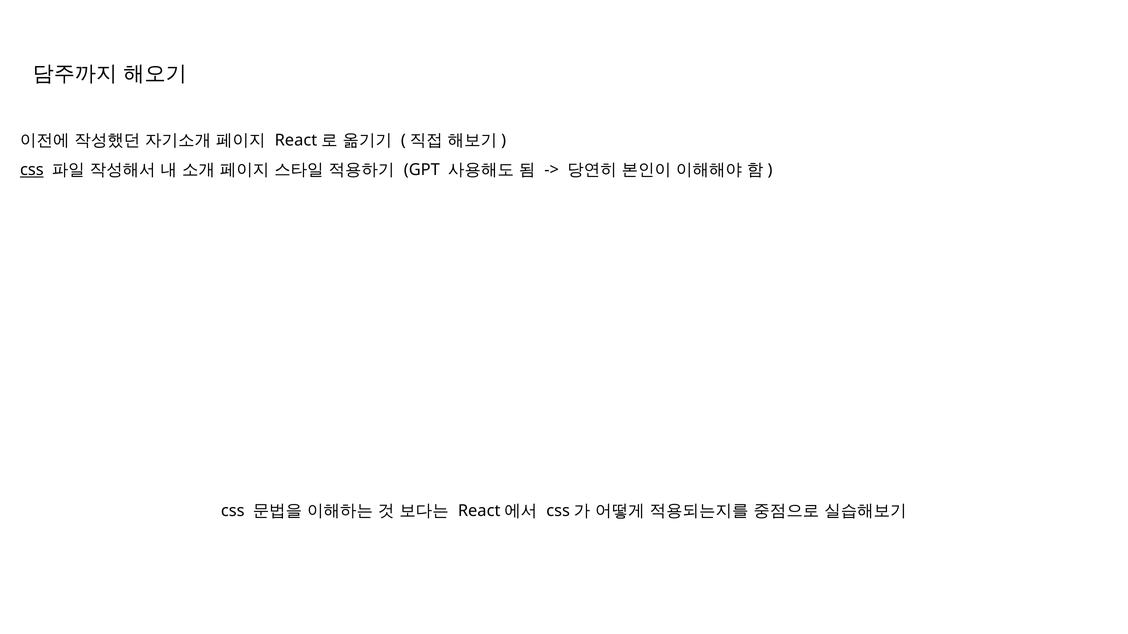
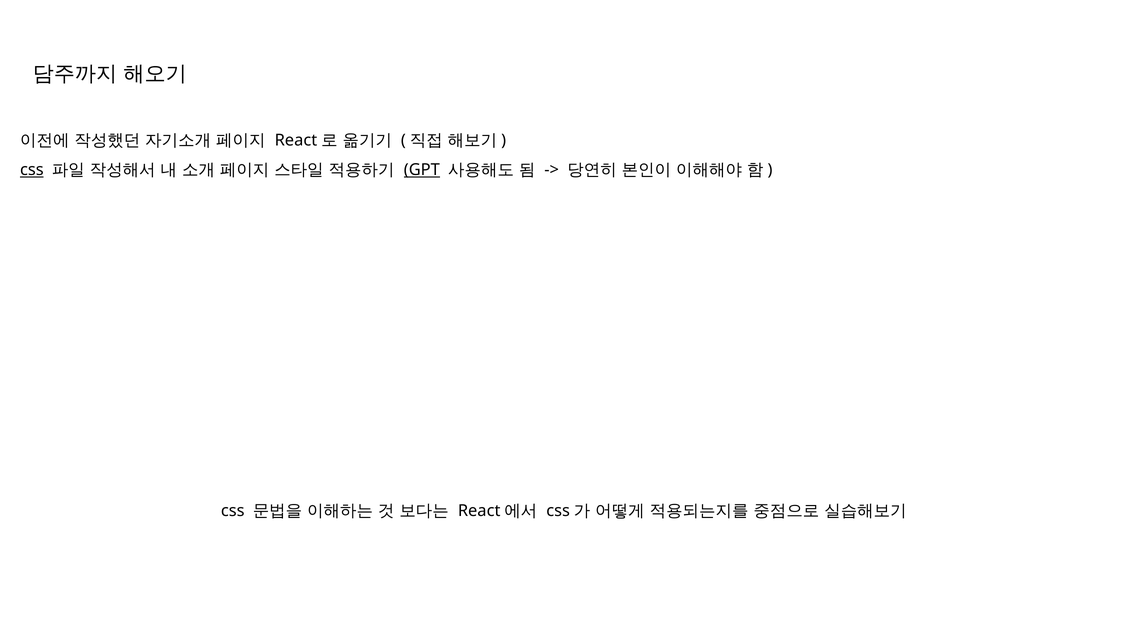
GPT underline: none -> present
